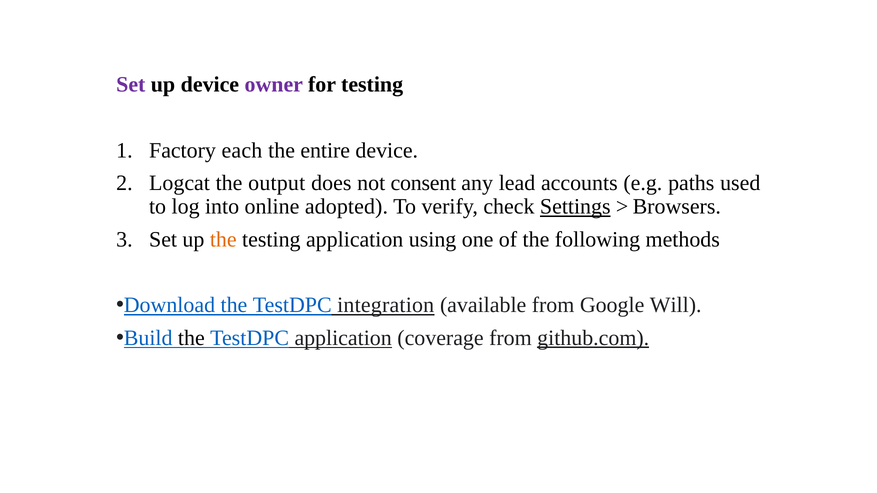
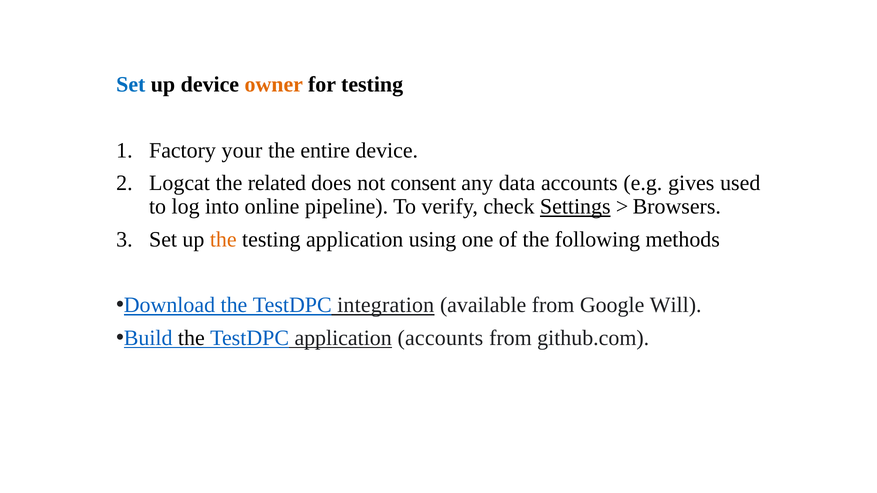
Set at (131, 85) colour: purple -> blue
owner colour: purple -> orange
each: each -> your
output: output -> related
lead: lead -> data
paths: paths -> gives
adopted: adopted -> pipeline
application coverage: coverage -> accounts
github.com underline: present -> none
